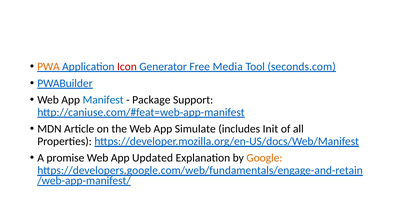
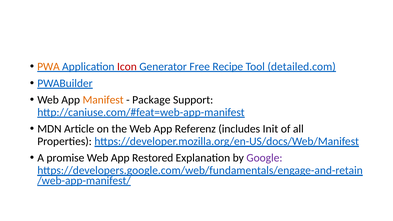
Media: Media -> Recipe
seconds.com: seconds.com -> detailed.com
Manifest colour: blue -> orange
Simulate: Simulate -> Referenz
Updated: Updated -> Restored
Google colour: orange -> purple
